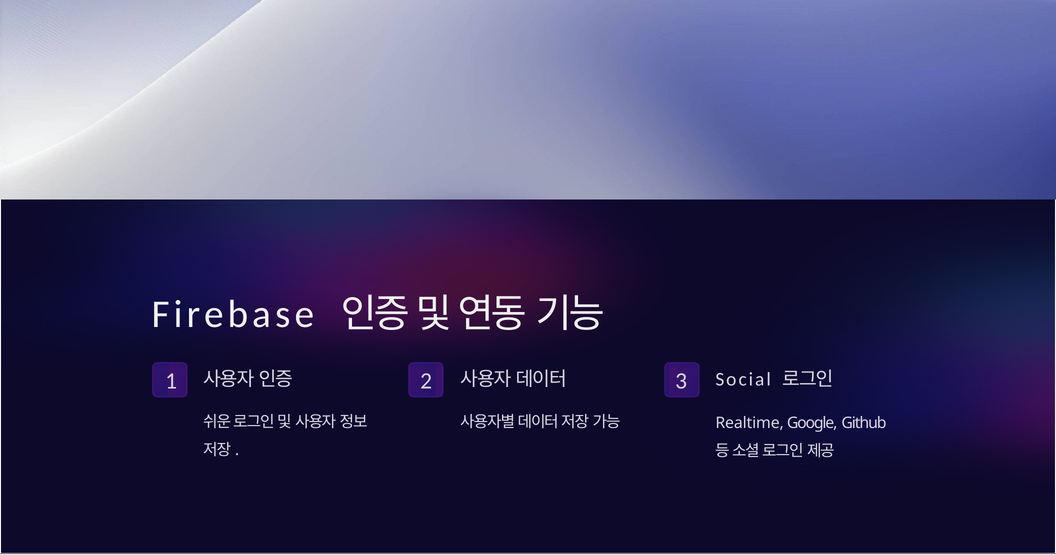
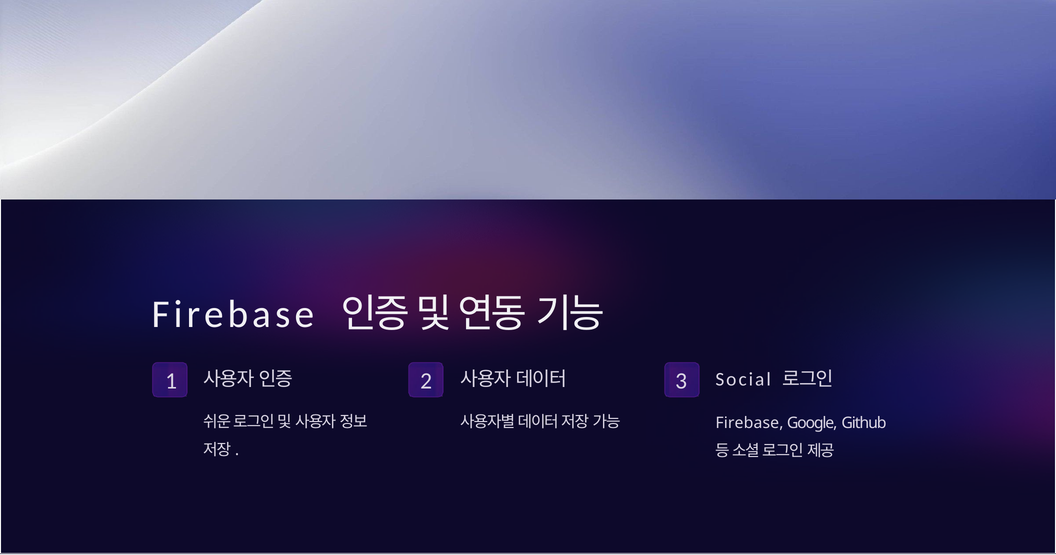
Realtime at (750, 423): Realtime -> Firebase
